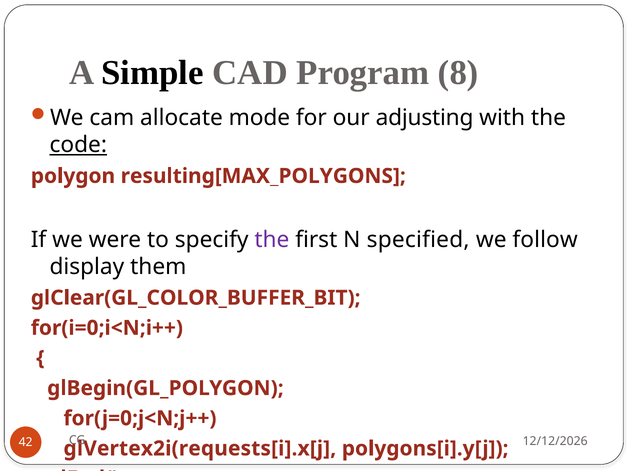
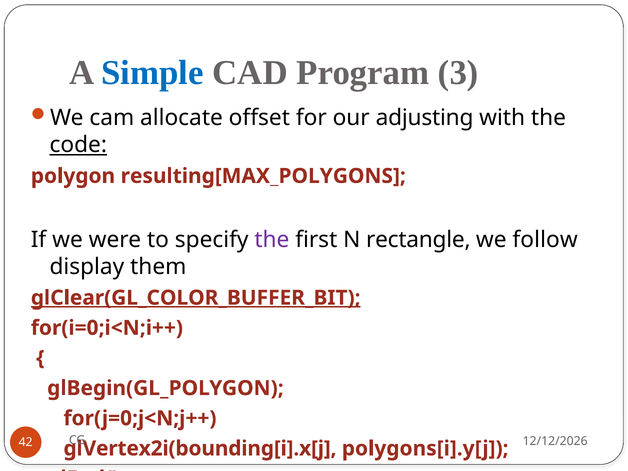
Simple colour: black -> blue
8: 8 -> 3
mode: mode -> offset
specified: specified -> rectangle
glClear(GL_COLOR_BUFFER_BIT underline: none -> present
glVertex2i(requests[i].x[j: glVertex2i(requests[i].x[j -> glVertex2i(bounding[i].x[j
